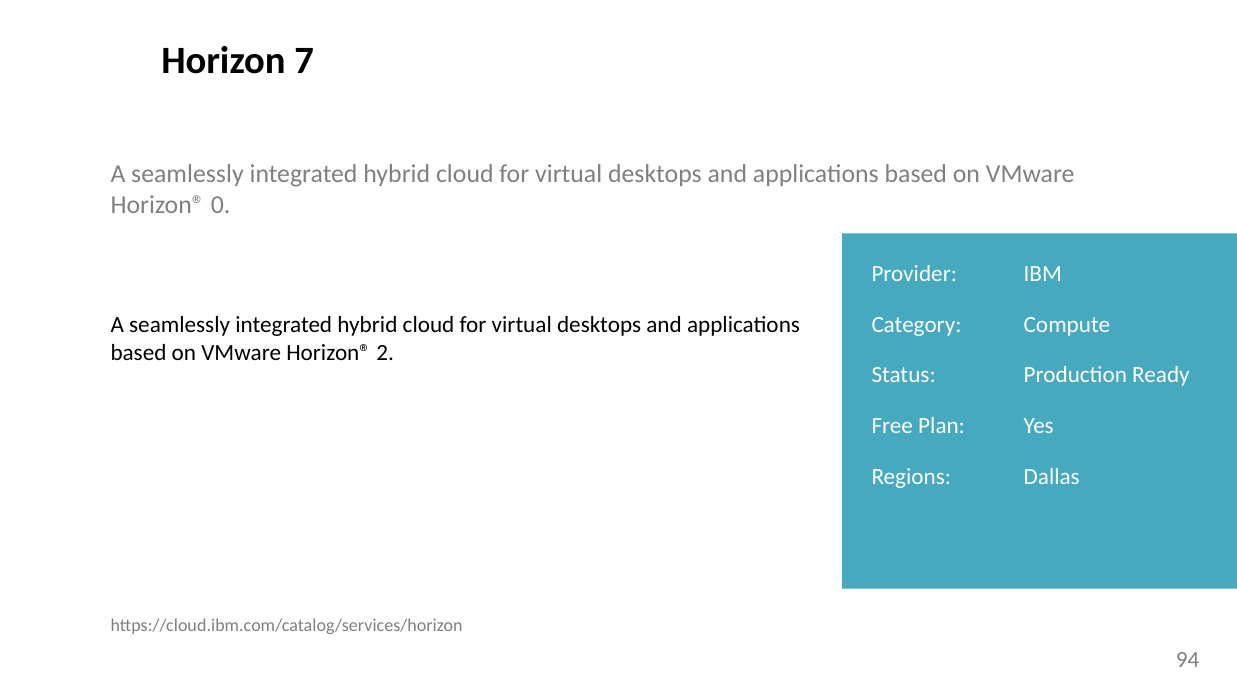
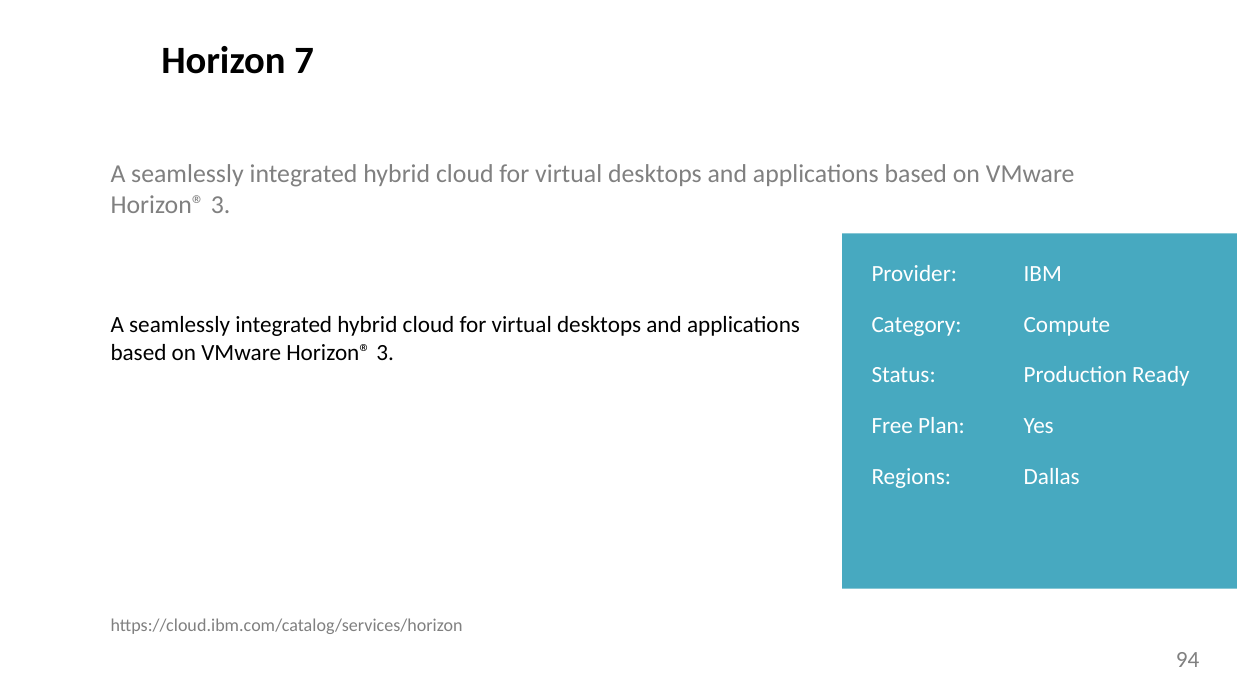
0 at (221, 205): 0 -> 3
2 at (385, 352): 2 -> 3
